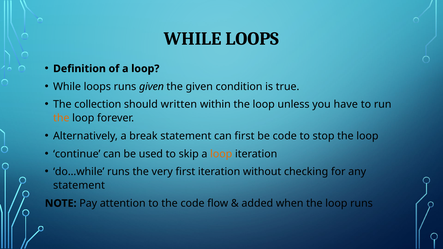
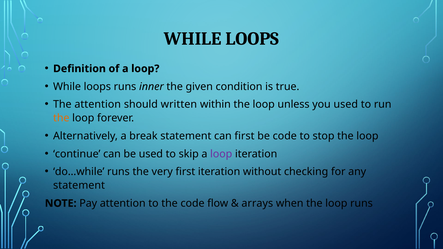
runs given: given -> inner
The collection: collection -> attention
you have: have -> used
loop at (221, 154) colour: orange -> purple
added: added -> arrays
